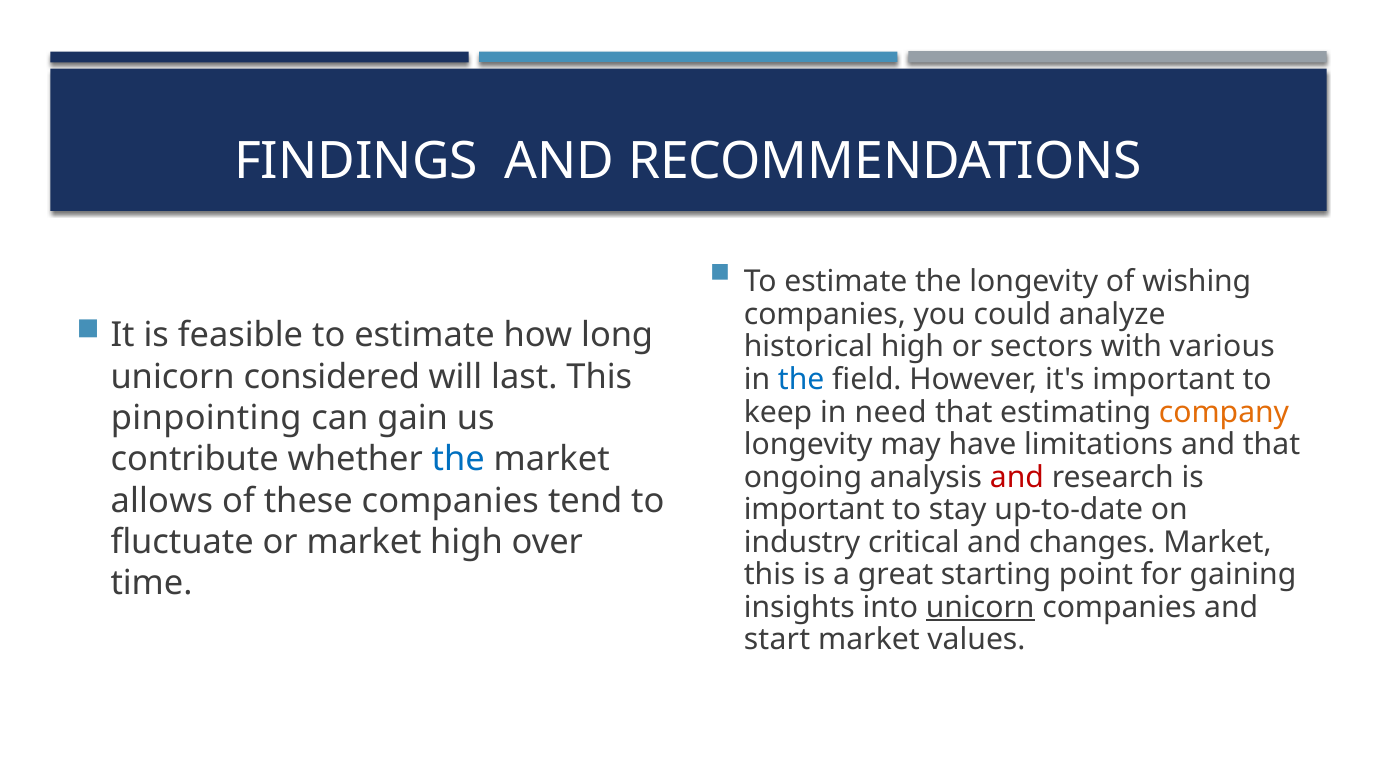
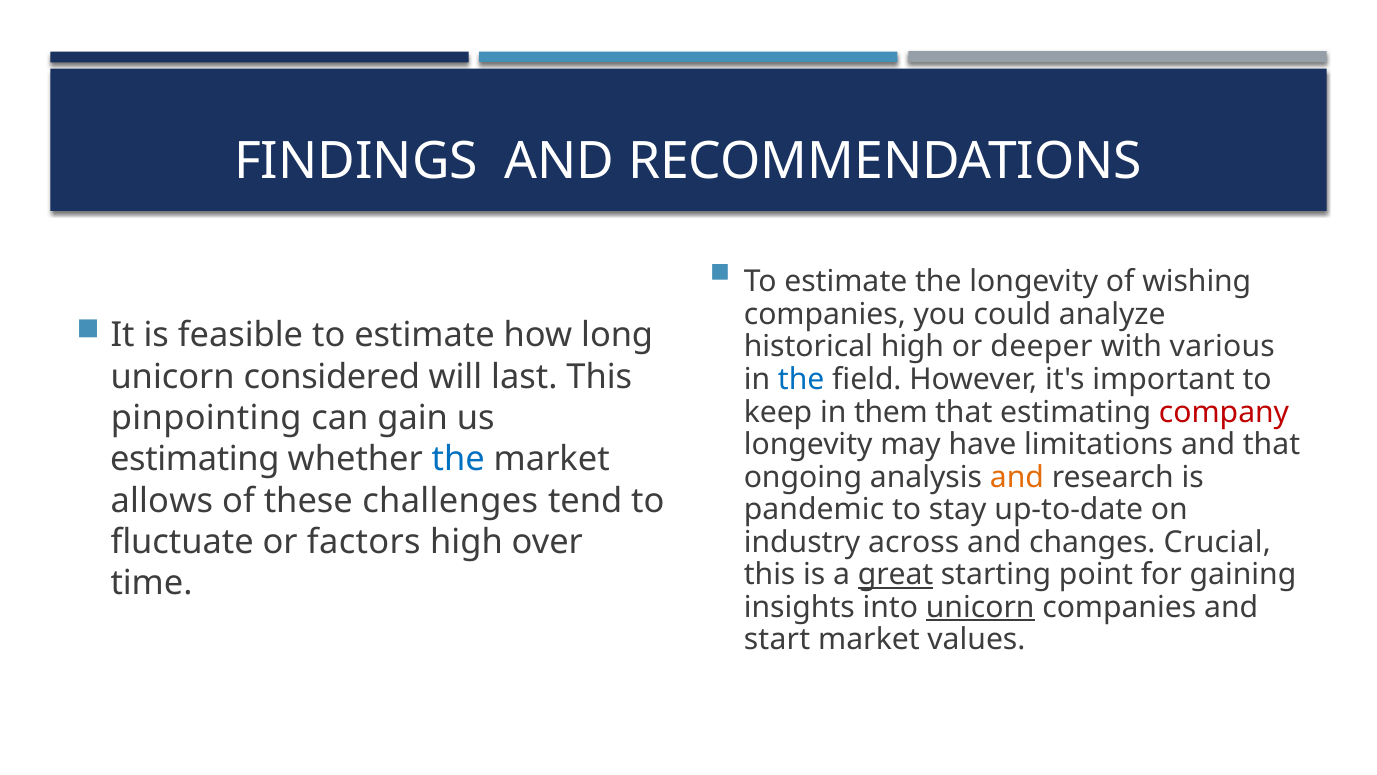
sectors: sectors -> deeper
need: need -> them
company colour: orange -> red
contribute at (195, 459): contribute -> estimating
and at (1017, 477) colour: red -> orange
these companies: companies -> challenges
important at (814, 509): important -> pandemic
or market: market -> factors
critical: critical -> across
changes Market: Market -> Crucial
great underline: none -> present
